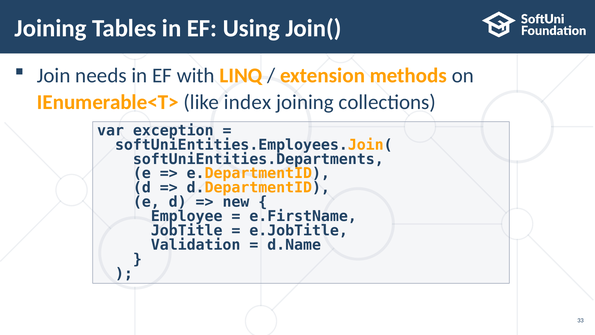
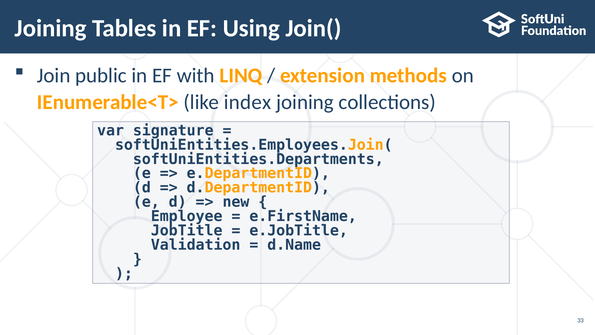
needs: needs -> public
exception: exception -> signature
